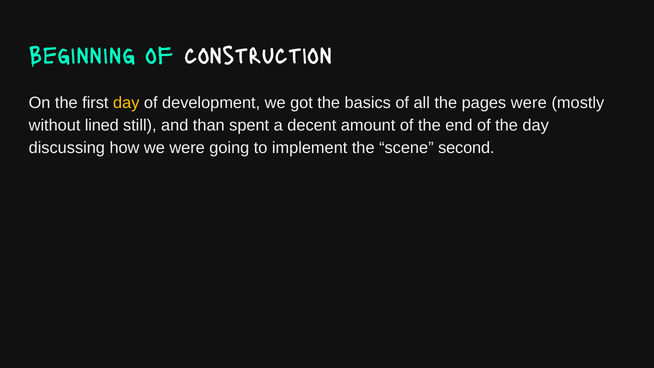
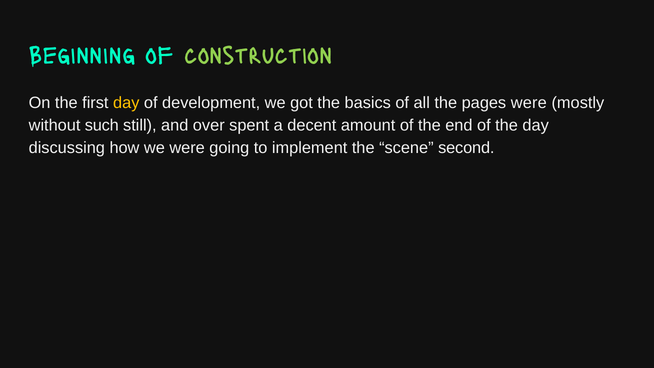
construction colour: white -> light green
lined: lined -> such
than: than -> over
